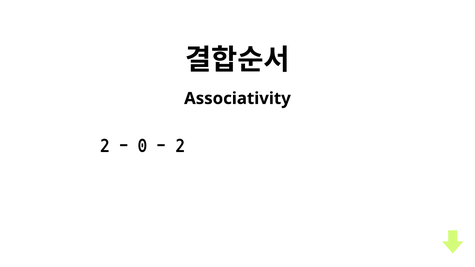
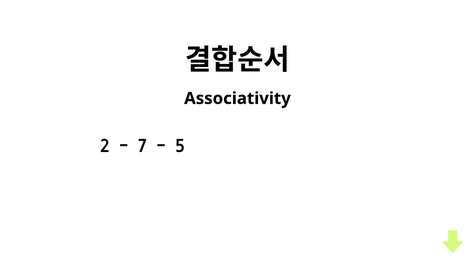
0: 0 -> 7
2 at (180, 145): 2 -> 5
